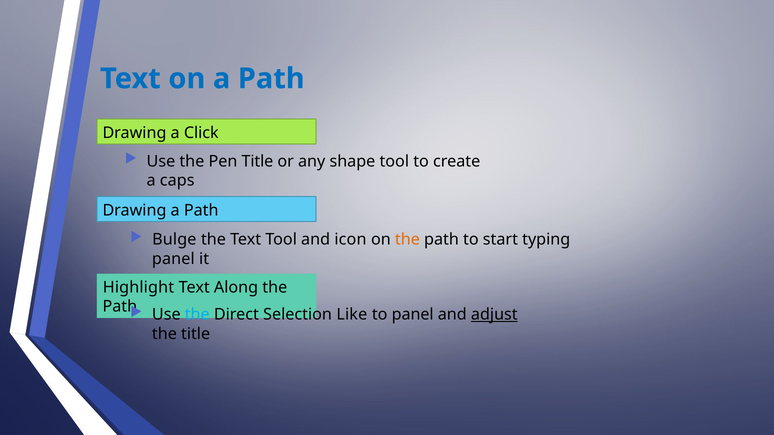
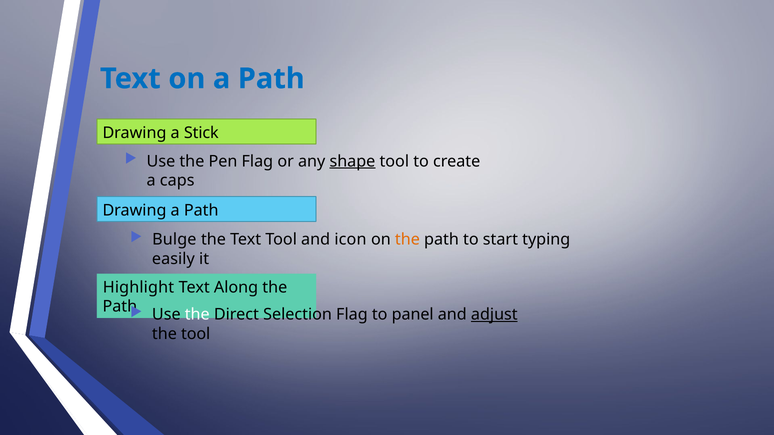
Click: Click -> Stick
Pen Title: Title -> Flag
shape underline: none -> present
panel at (173, 259): panel -> easily
the at (197, 315) colour: light blue -> white
Selection Like: Like -> Flag
the title: title -> tool
